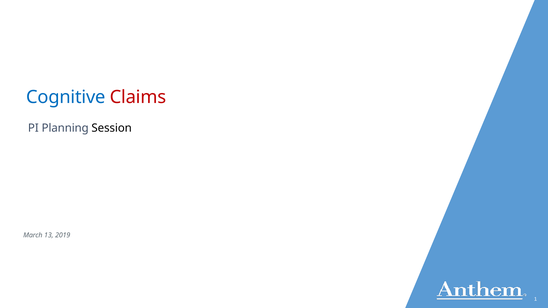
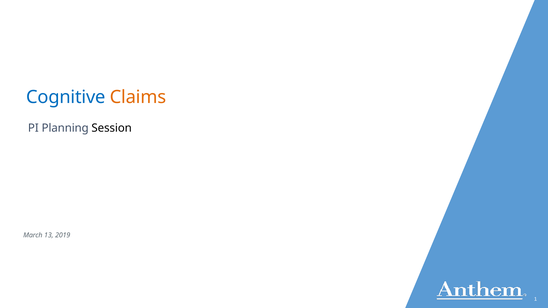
Claims colour: red -> orange
